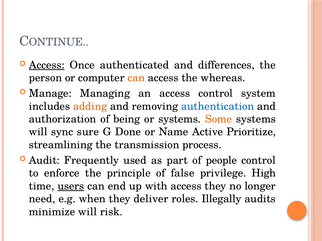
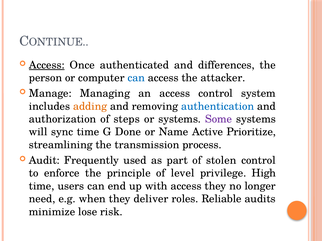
can at (136, 78) colour: orange -> blue
whereas: whereas -> attacker
being: being -> steps
Some colour: orange -> purple
sync sure: sure -> time
people: people -> stolen
false: false -> level
users underline: present -> none
Illegally: Illegally -> Reliable
minimize will: will -> lose
